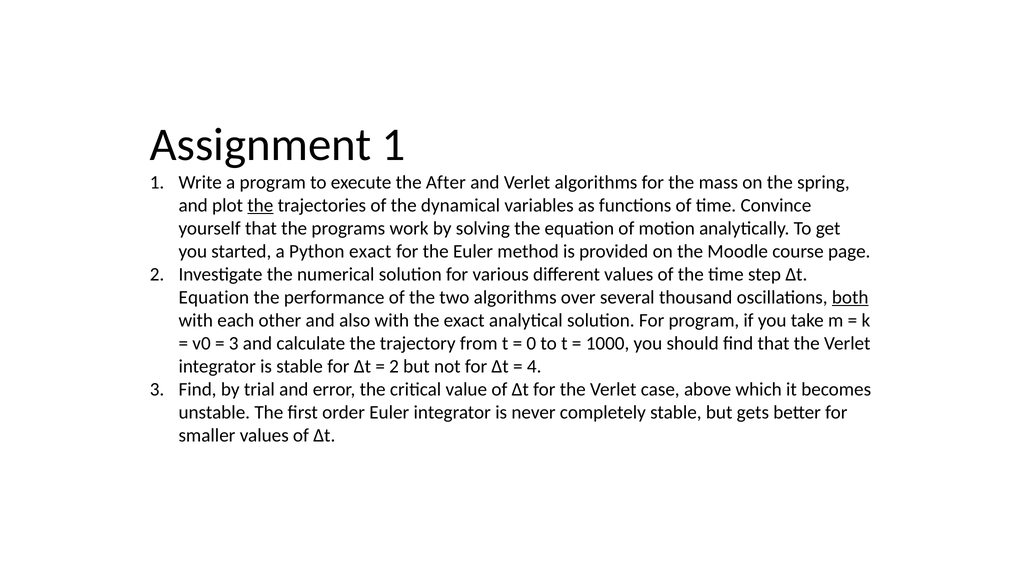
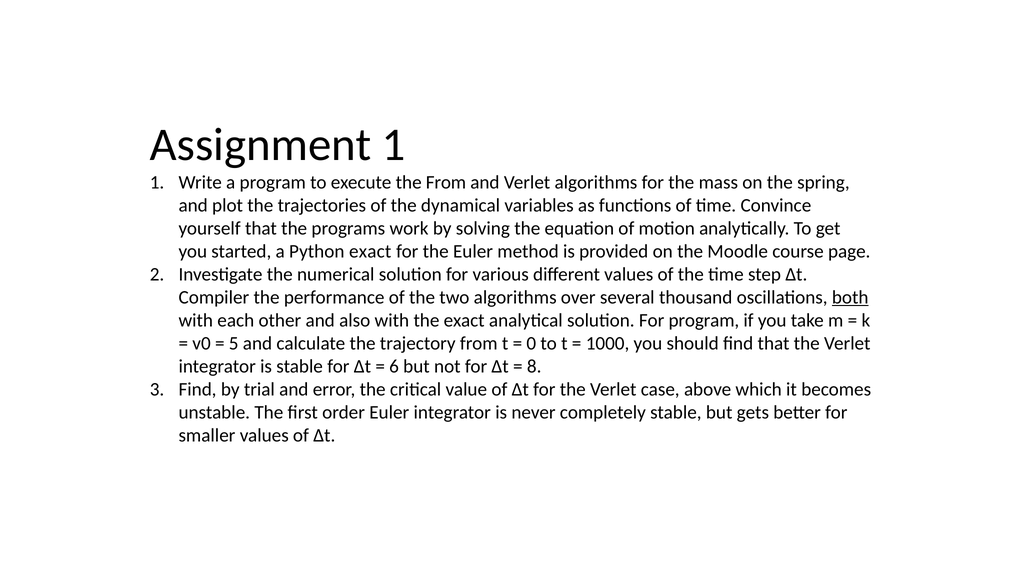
the After: After -> From
the at (260, 205) underline: present -> none
Equation at (214, 297): Equation -> Compiler
3 at (234, 343): 3 -> 5
2 at (394, 366): 2 -> 6
4: 4 -> 8
